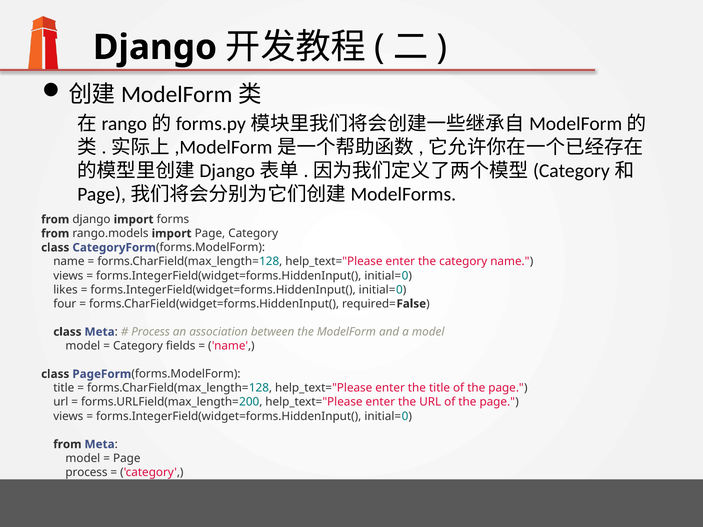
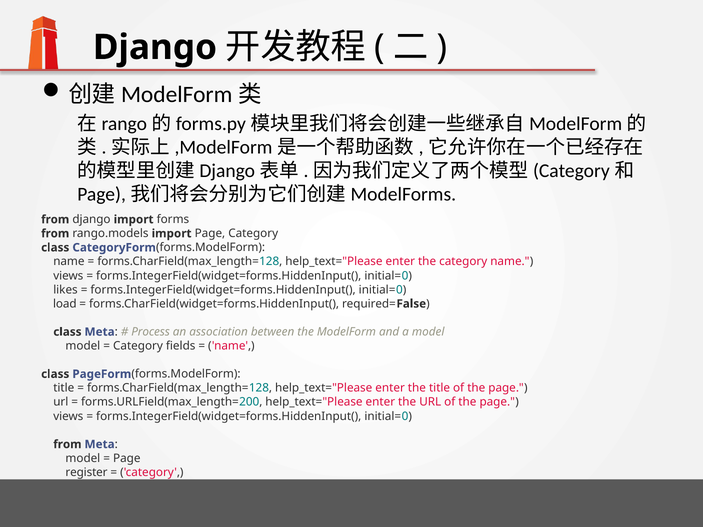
four: four -> load
process at (86, 473): process -> register
